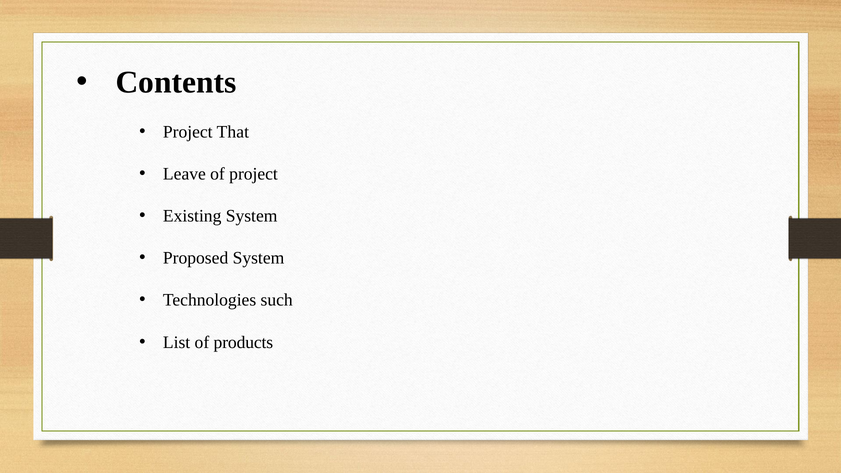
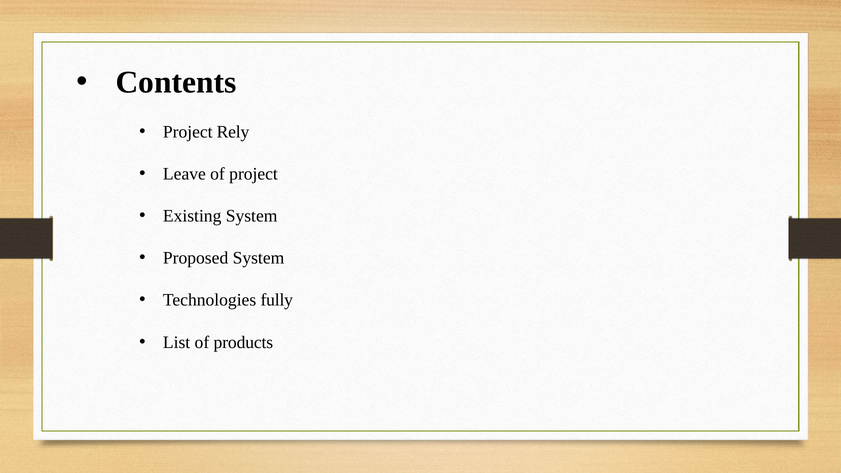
That: That -> Rely
such: such -> fully
